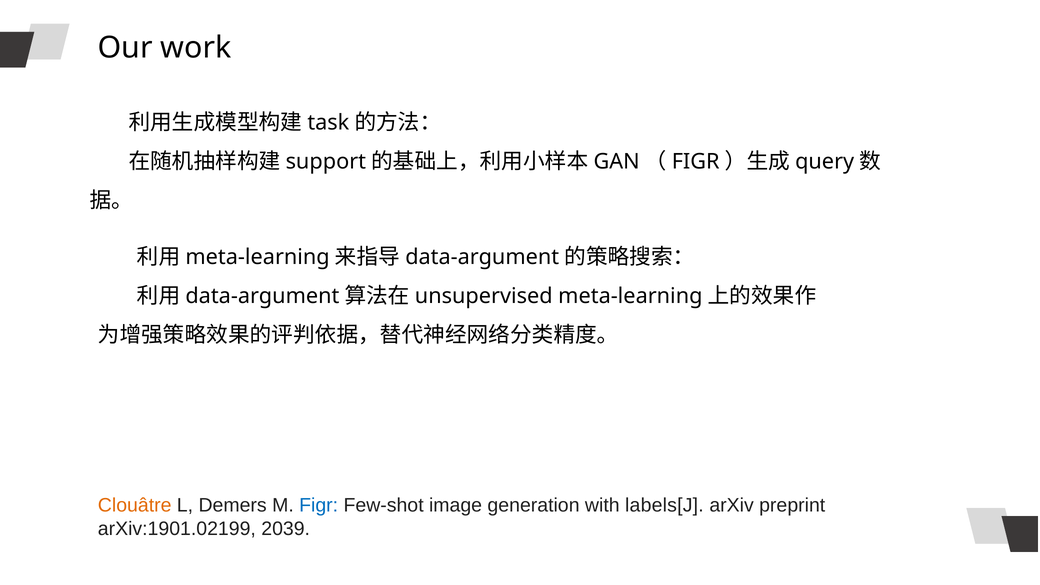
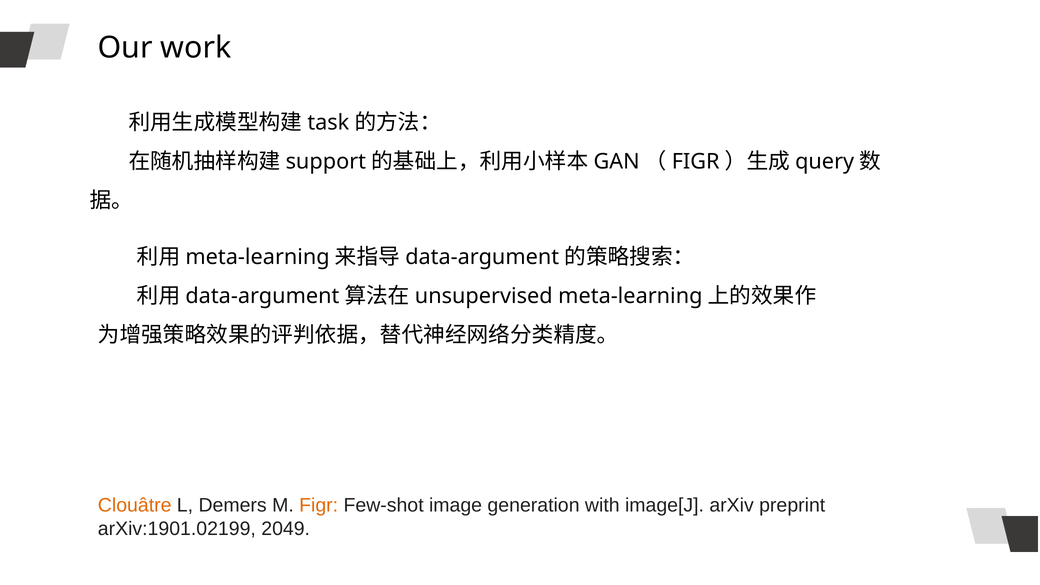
Figr at (319, 505) colour: blue -> orange
labels[J: labels[J -> image[J
2039: 2039 -> 2049
